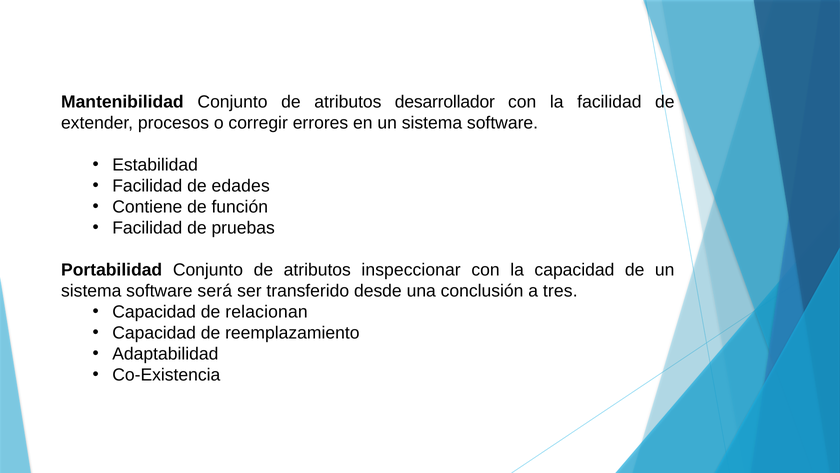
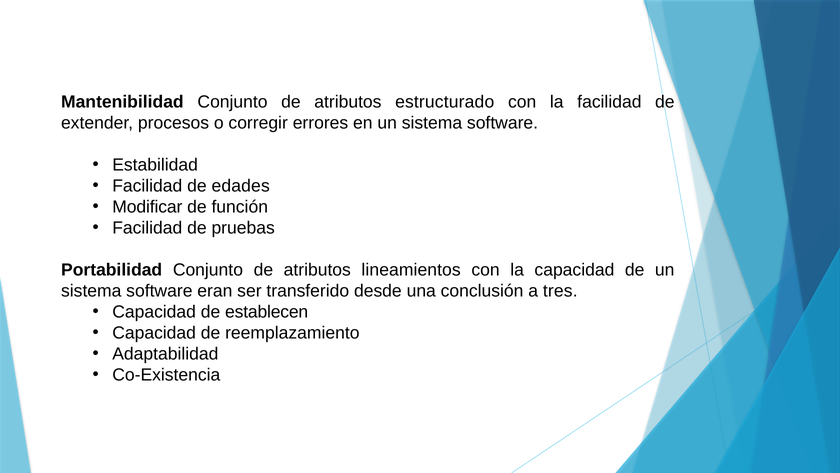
desarrollador: desarrollador -> estructurado
Contiene: Contiene -> Modificar
inspeccionar: inspeccionar -> lineamientos
será: será -> eran
relacionan: relacionan -> establecen
